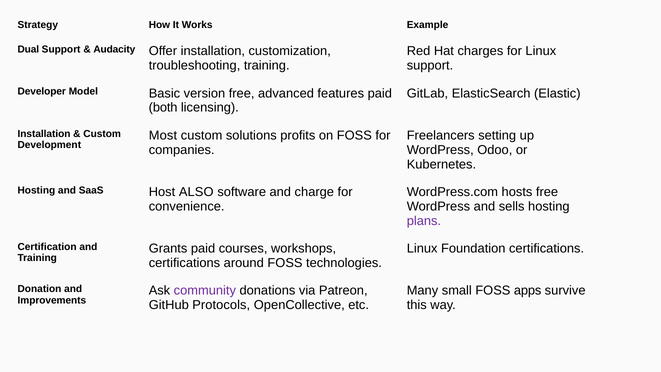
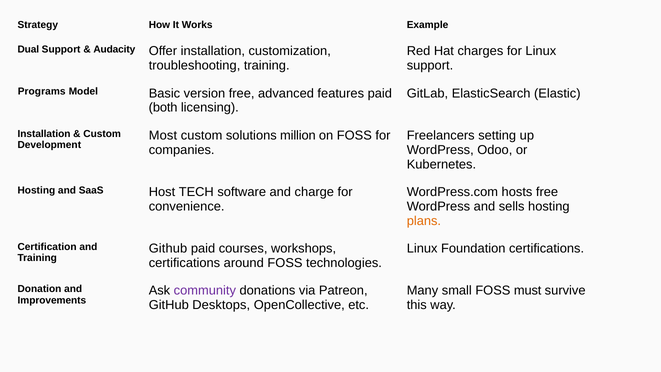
Developer: Developer -> Programs
profits: profits -> million
ALSO: ALSO -> TECH
plans colour: purple -> orange
Grants at (168, 248): Grants -> Github
apps: apps -> must
Protocols: Protocols -> Desktops
